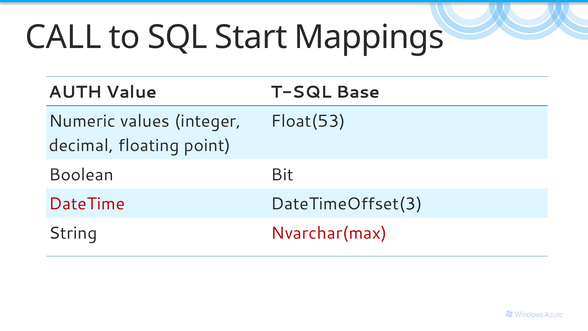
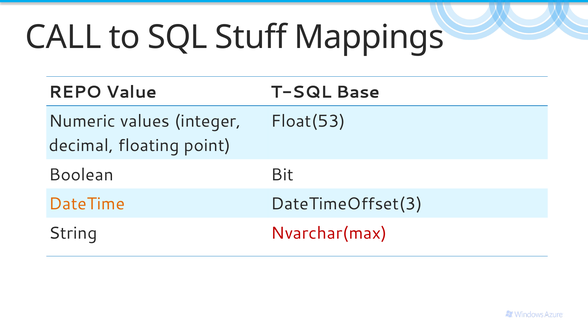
Start: Start -> Stuff
AUTH: AUTH -> REPO
DateTime colour: red -> orange
